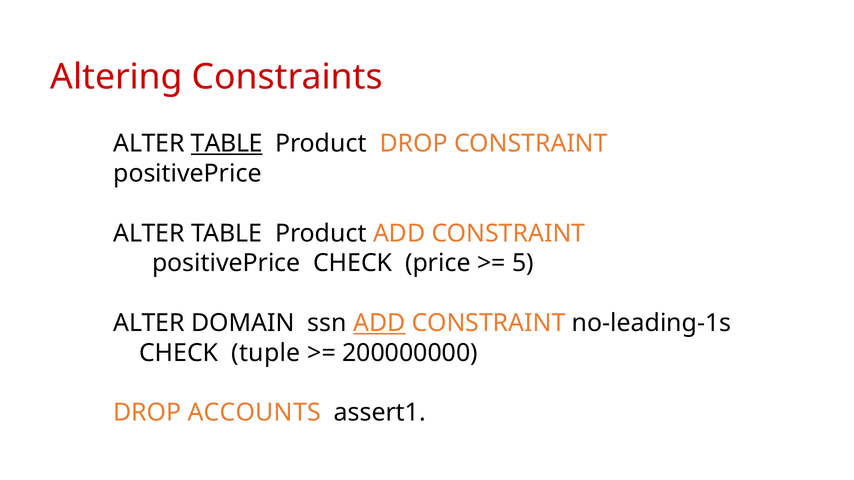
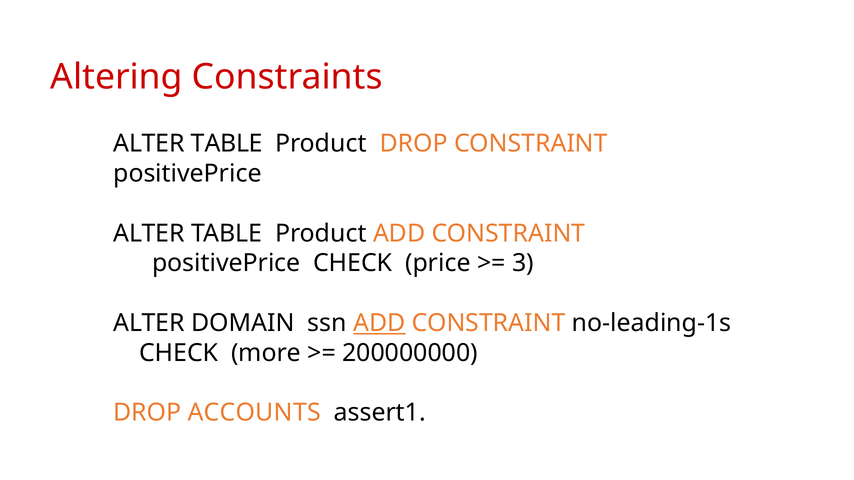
TABLE at (227, 144) underline: present -> none
5: 5 -> 3
tuple: tuple -> more
